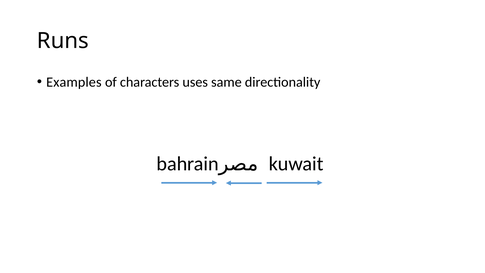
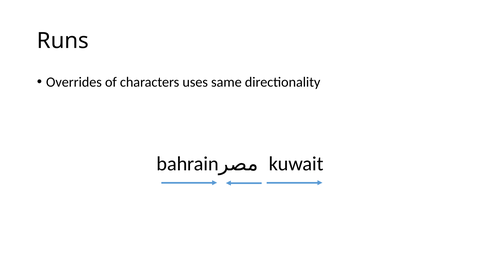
Examples: Examples -> Overrides
